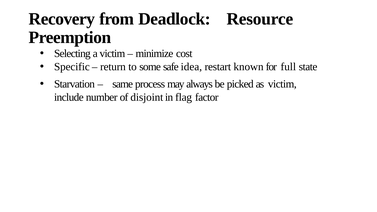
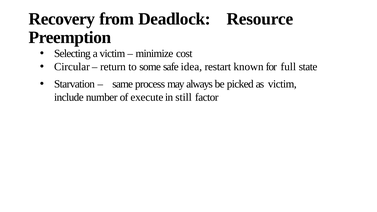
Specific: Specific -> Circular
disjoint: disjoint -> execute
flag: flag -> still
